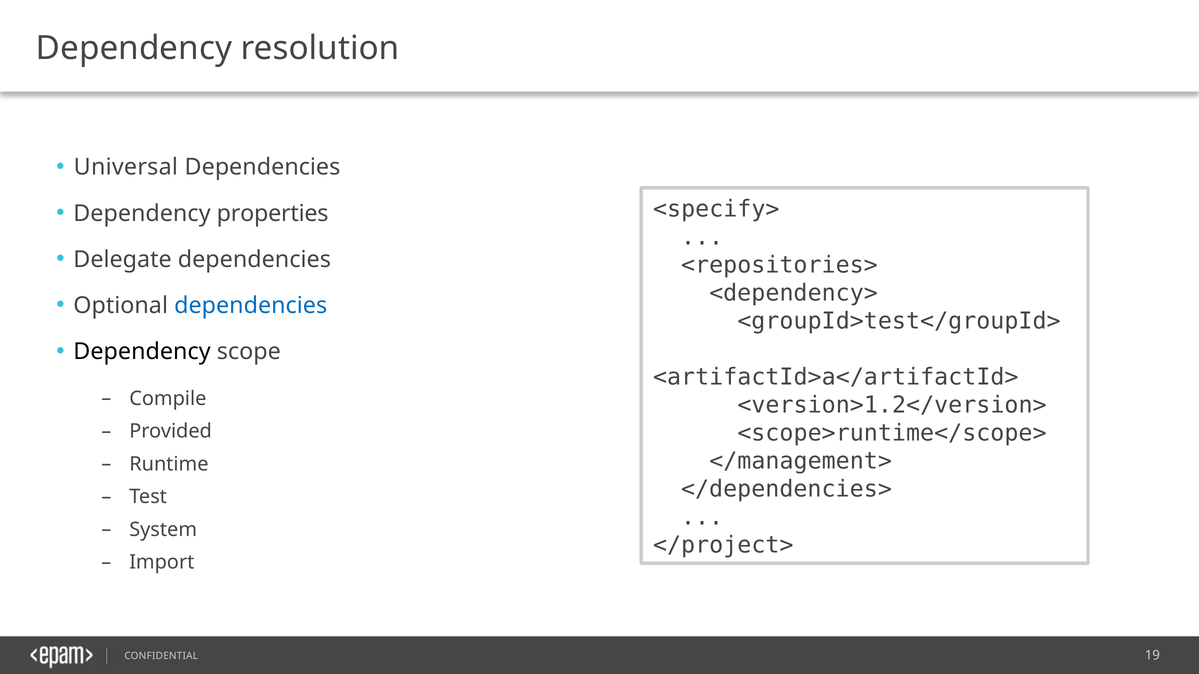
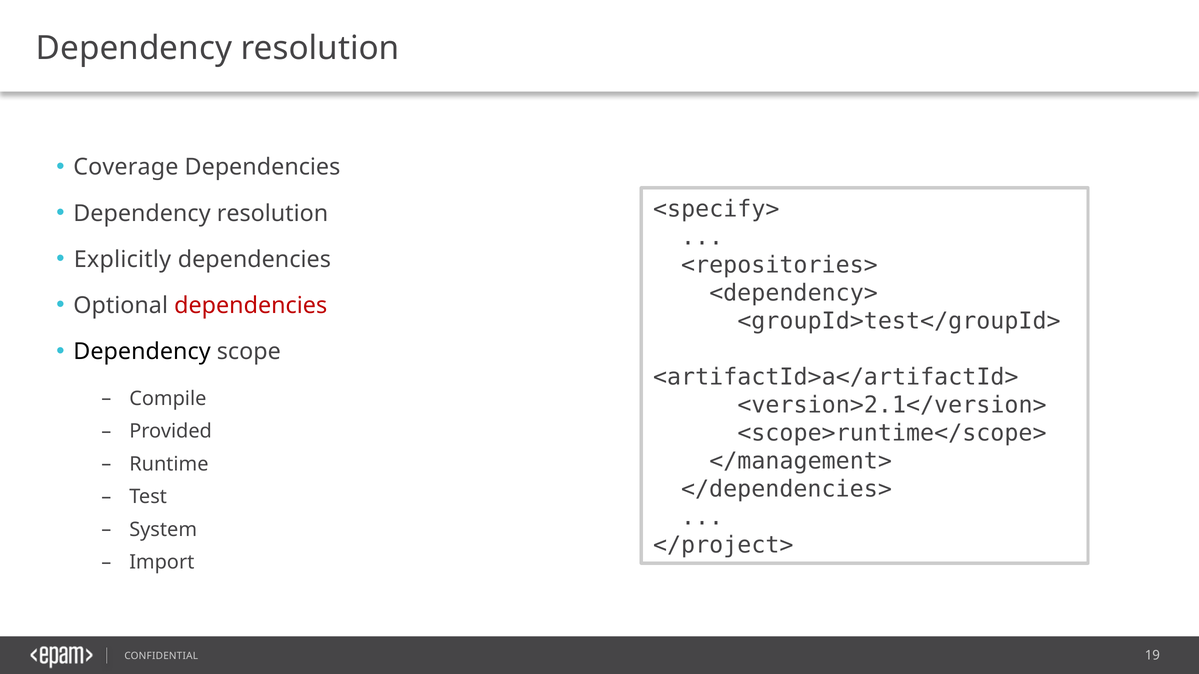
Universal: Universal -> Coverage
properties at (273, 213): properties -> resolution
Delegate: Delegate -> Explicitly
dependencies at (251, 306) colour: blue -> red
<version>1.2</version>: <version>1.2</version> -> <version>2.1</version>
